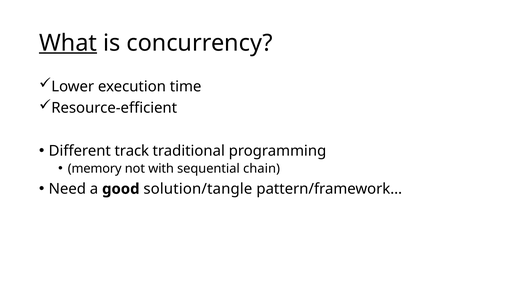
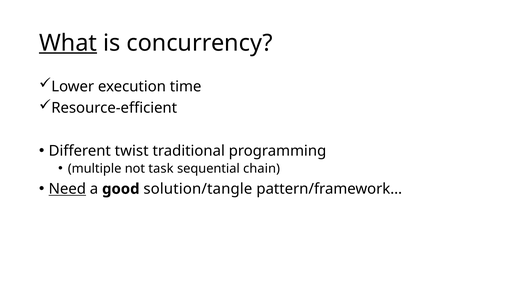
track: track -> twist
memory: memory -> multiple
with: with -> task
Need underline: none -> present
